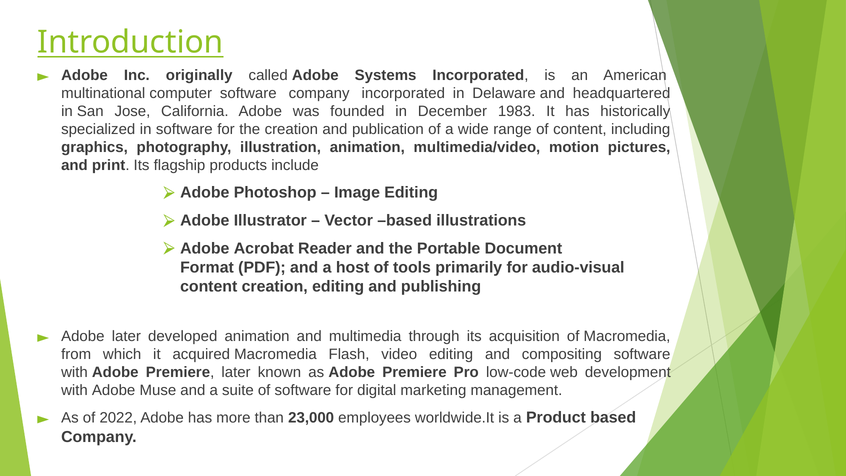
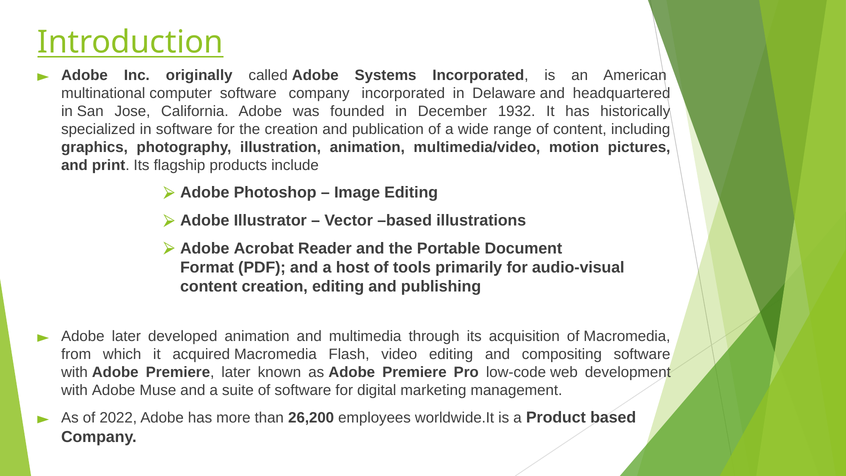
1983: 1983 -> 1932
23,000: 23,000 -> 26,200
